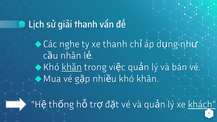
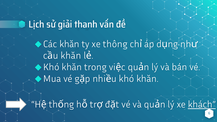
nghe at (69, 44): nghe -> khăn
xe thanh: thanh -> thông
nhân at (71, 56): nhân -> khăn
khăn at (72, 67) underline: present -> none
